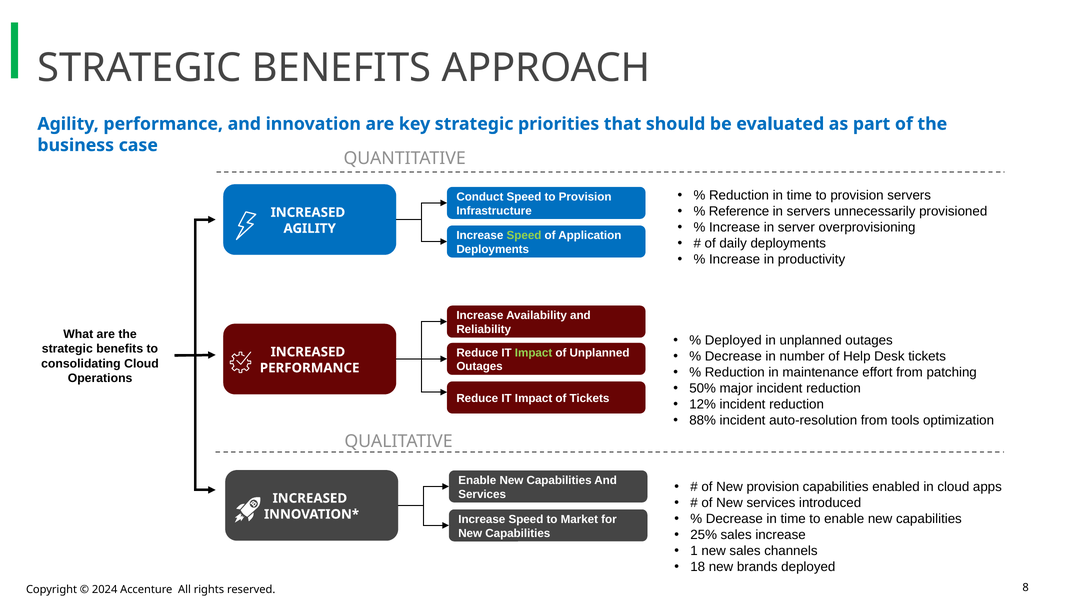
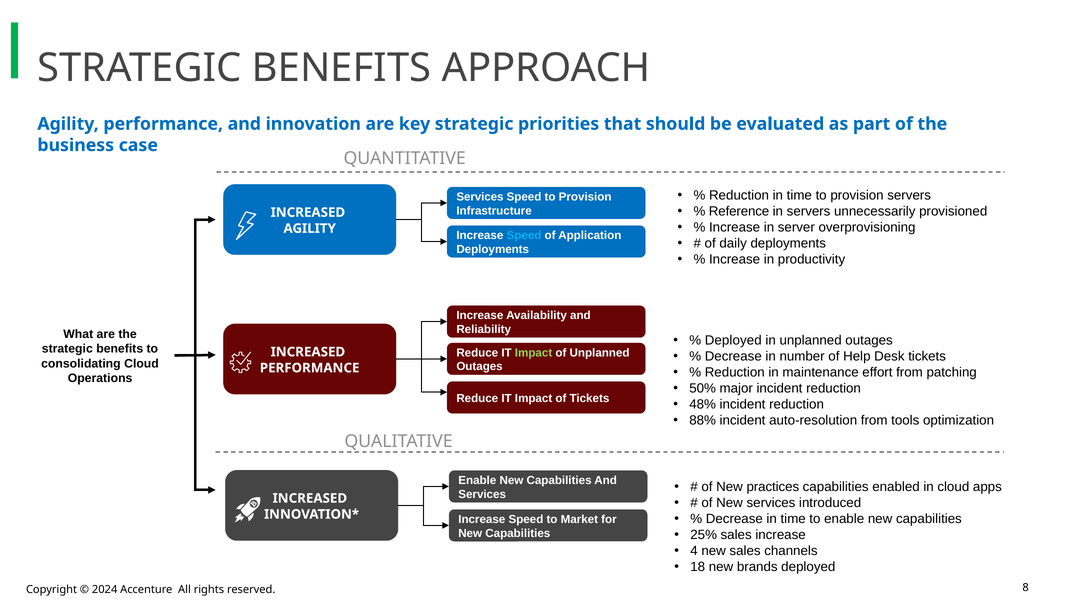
Conduct at (480, 197): Conduct -> Services
Speed at (524, 235) colour: light green -> light blue
12%: 12% -> 48%
New provision: provision -> practices
1: 1 -> 4
